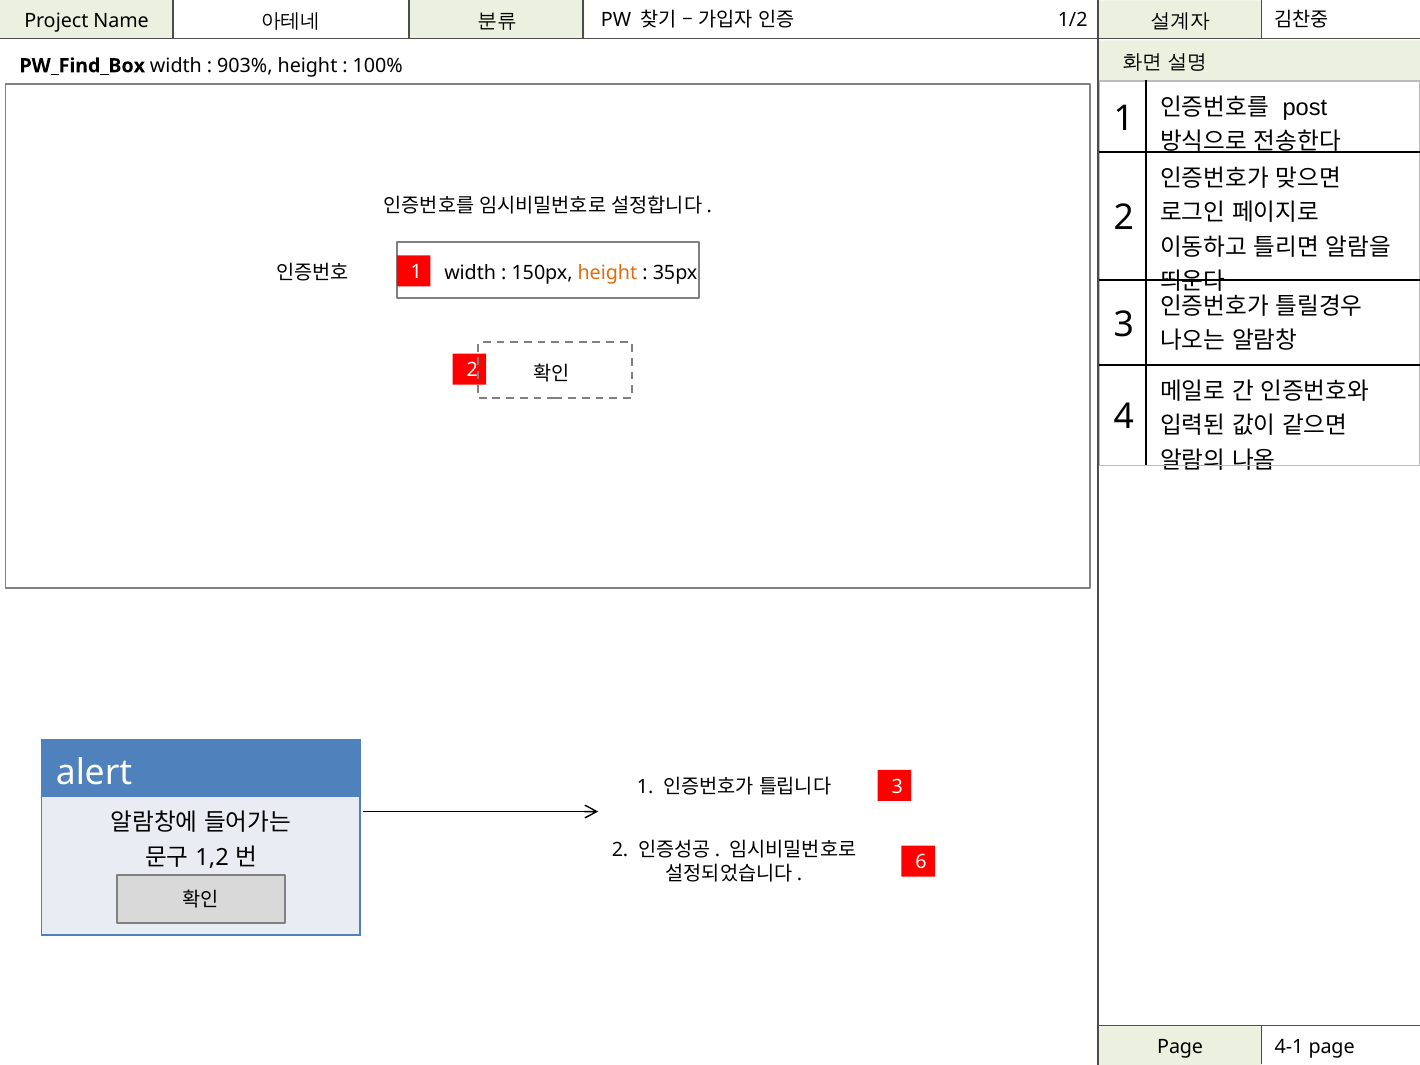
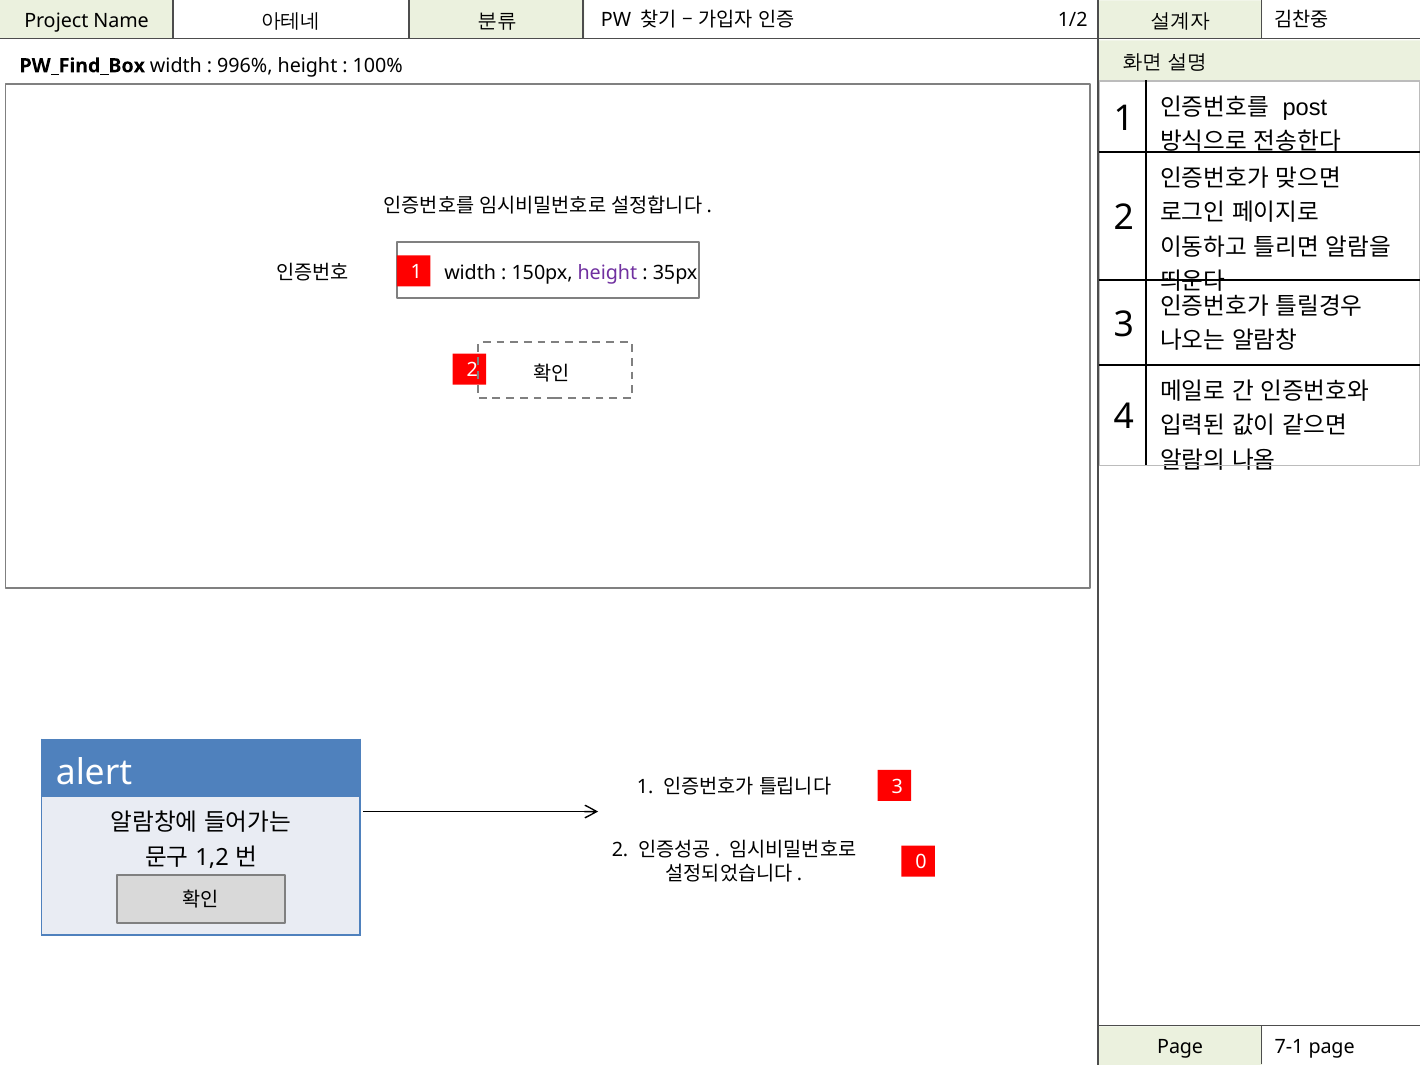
903%: 903% -> 996%
height at (607, 273) colour: orange -> purple
6: 6 -> 0
4-1: 4-1 -> 7-1
